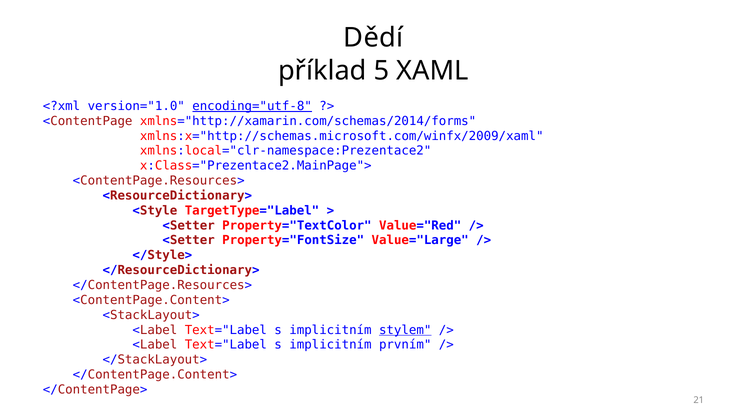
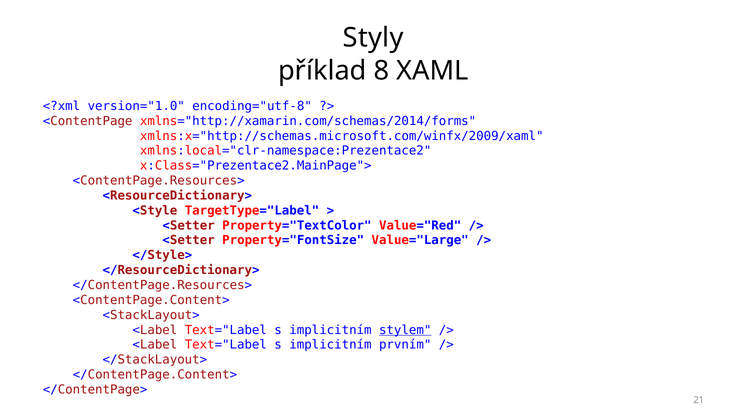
Dědí: Dědí -> Styly
5: 5 -> 8
encoding="utf-8 underline: present -> none
